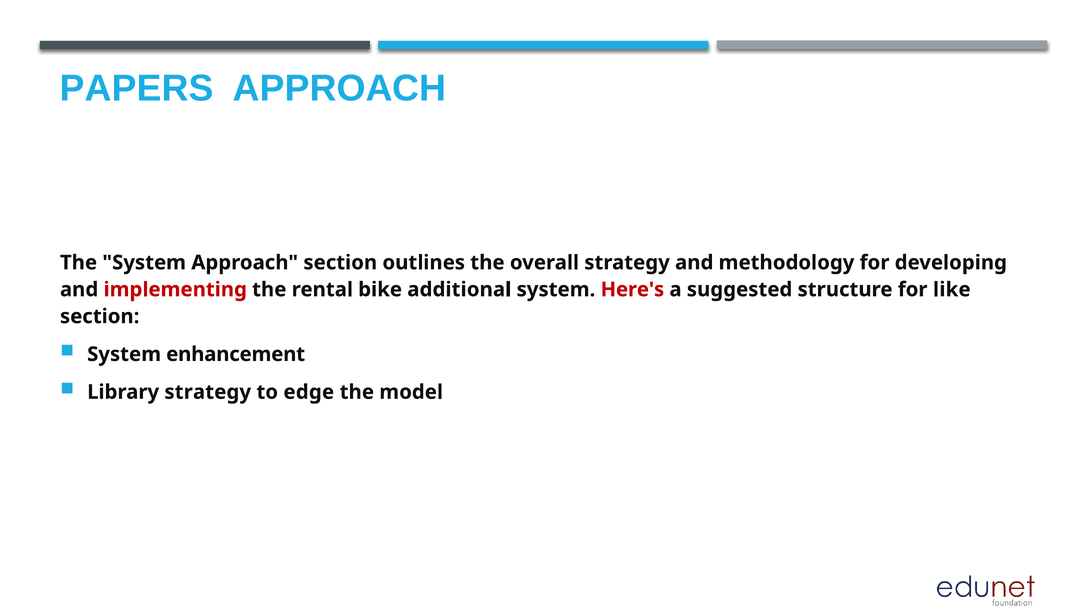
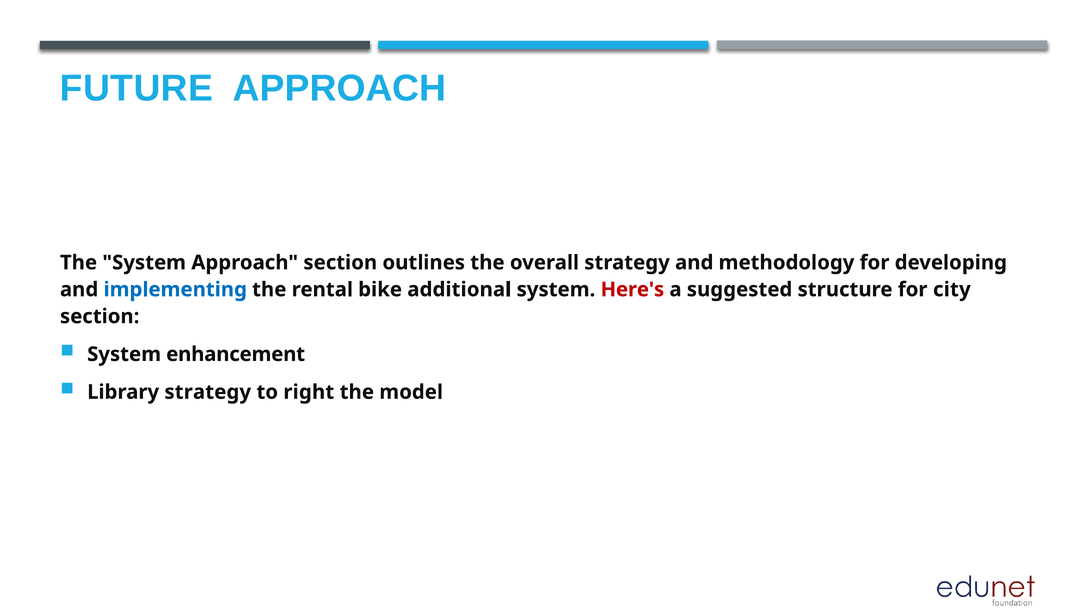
PAPERS: PAPERS -> FUTURE
implementing colour: red -> blue
like: like -> city
edge: edge -> right
